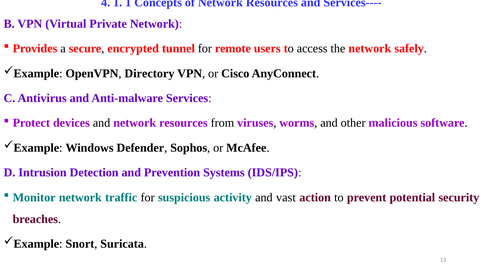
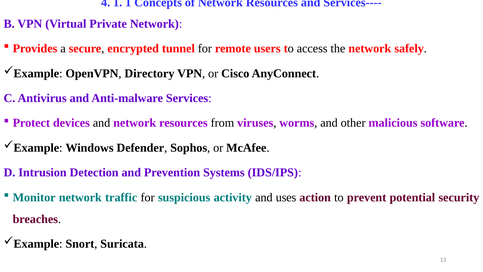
vast: vast -> uses
